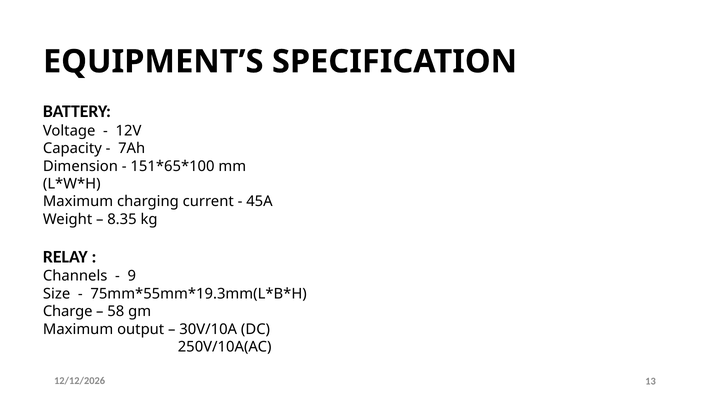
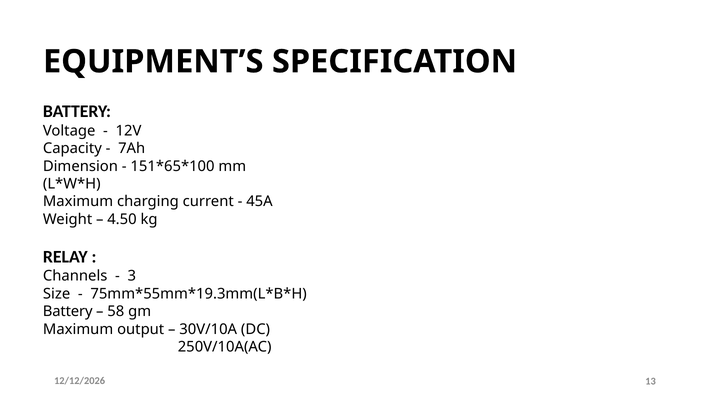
8.35: 8.35 -> 4.50
9: 9 -> 3
Charge at (68, 312): Charge -> Battery
